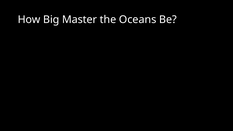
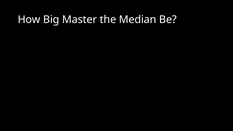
Oceans: Oceans -> Median
